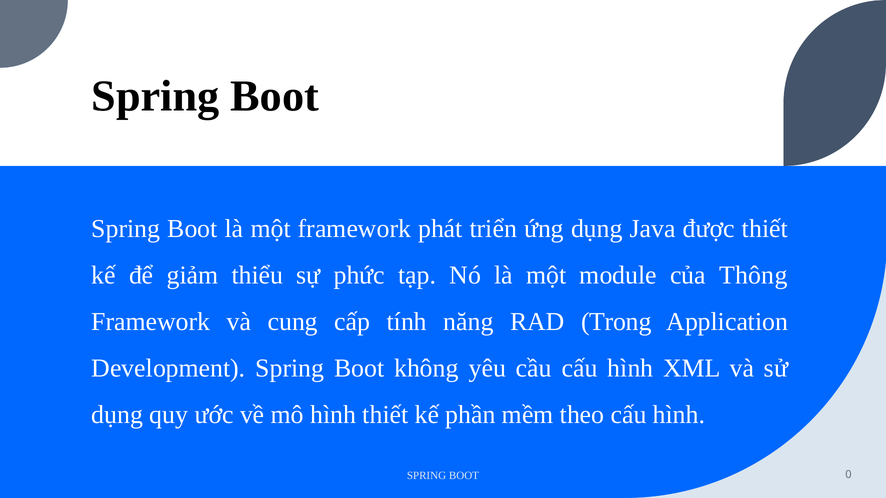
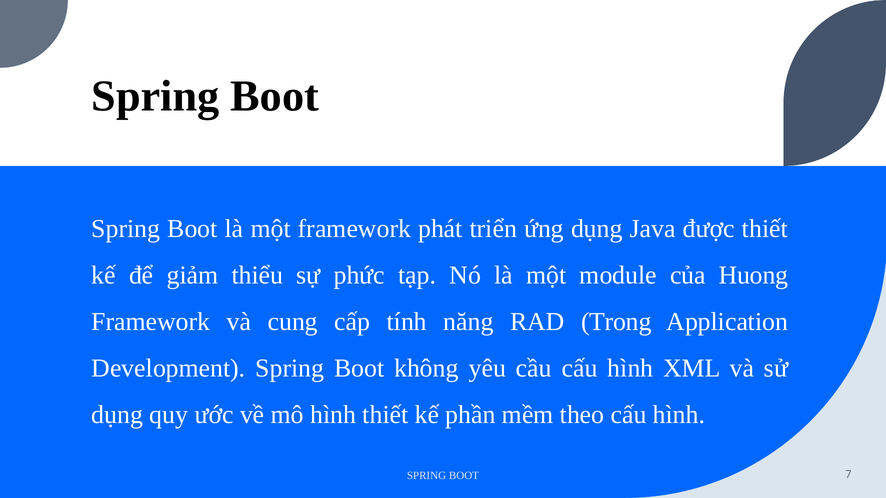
Thông: Thông -> Huong
0: 0 -> 7
